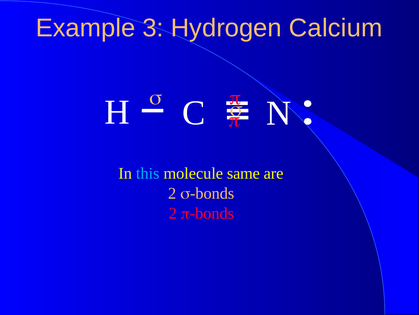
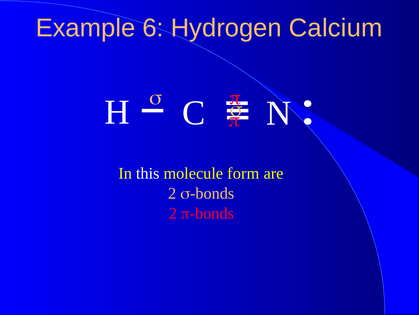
3: 3 -> 6
this colour: light blue -> white
same: same -> form
